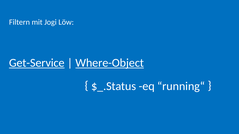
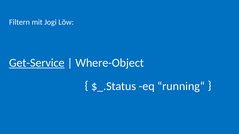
Where-Object underline: present -> none
